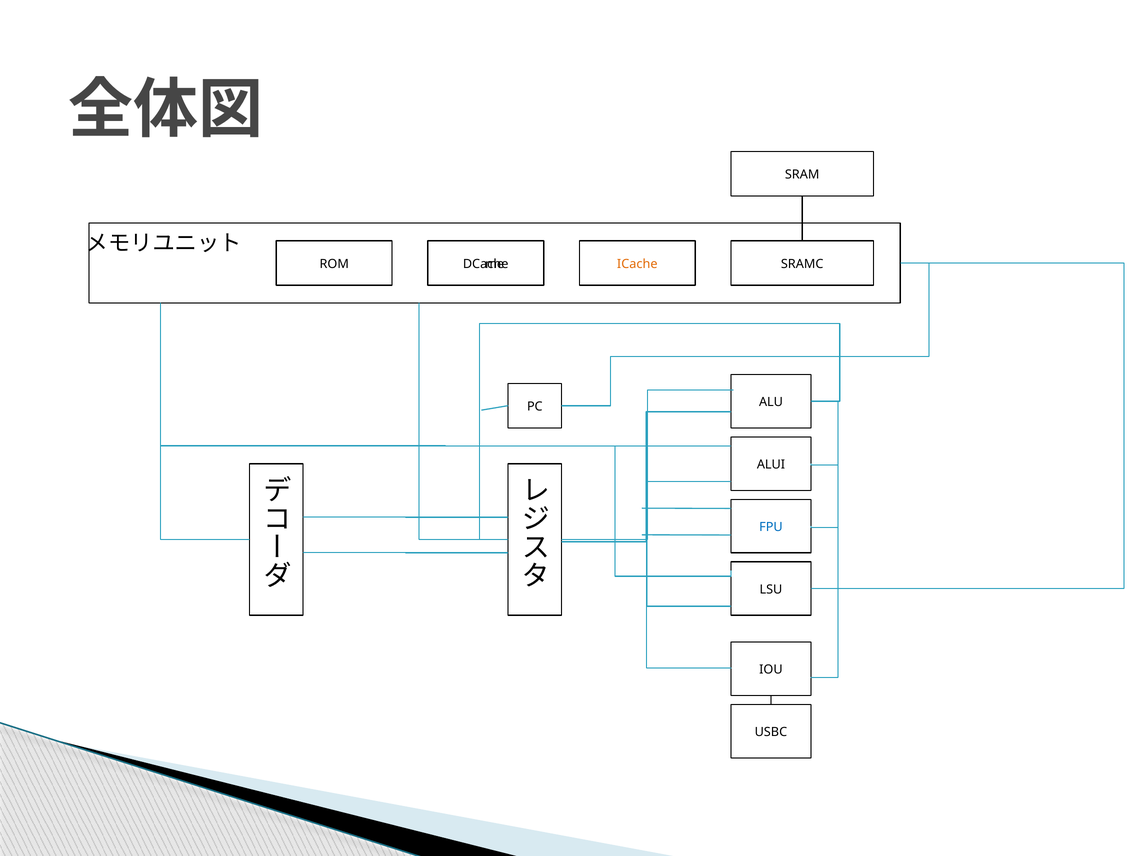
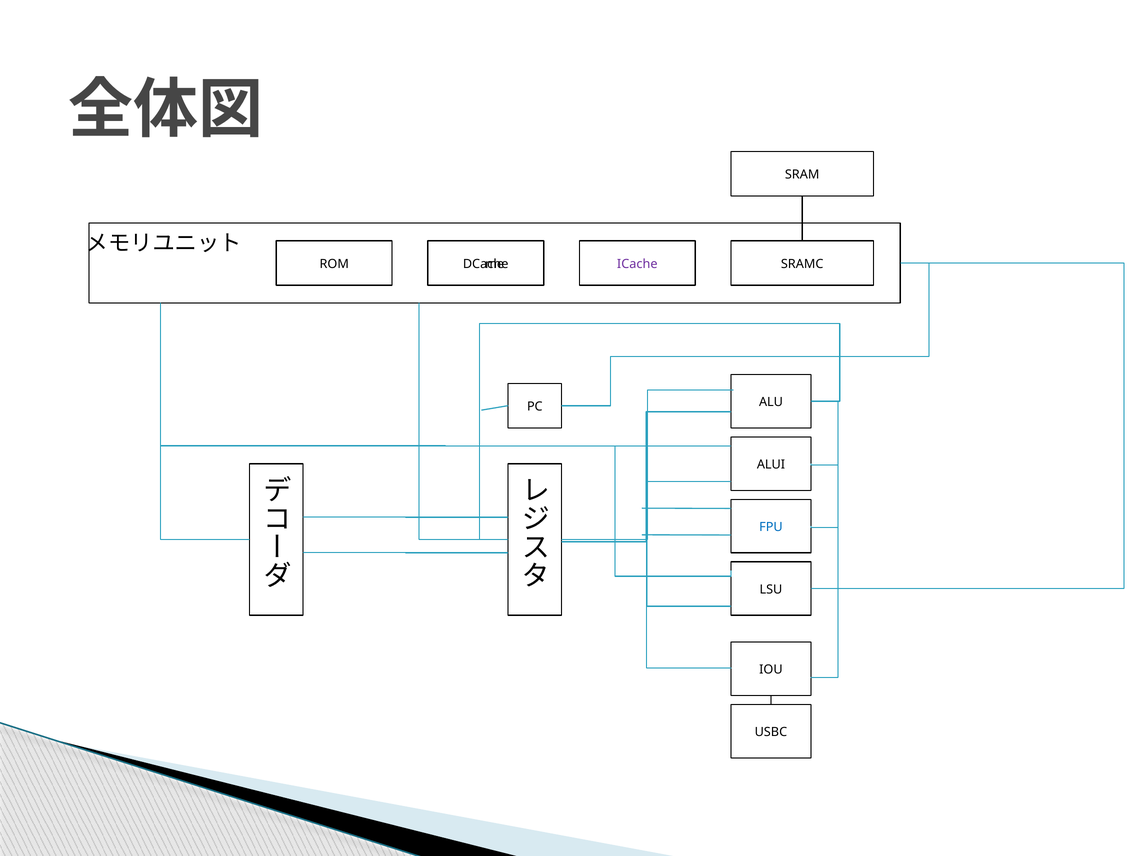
ICache colour: orange -> purple
